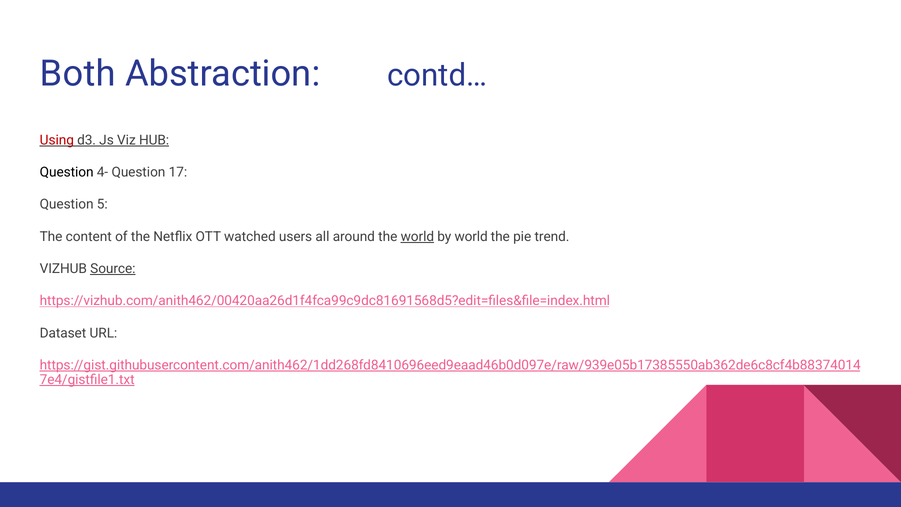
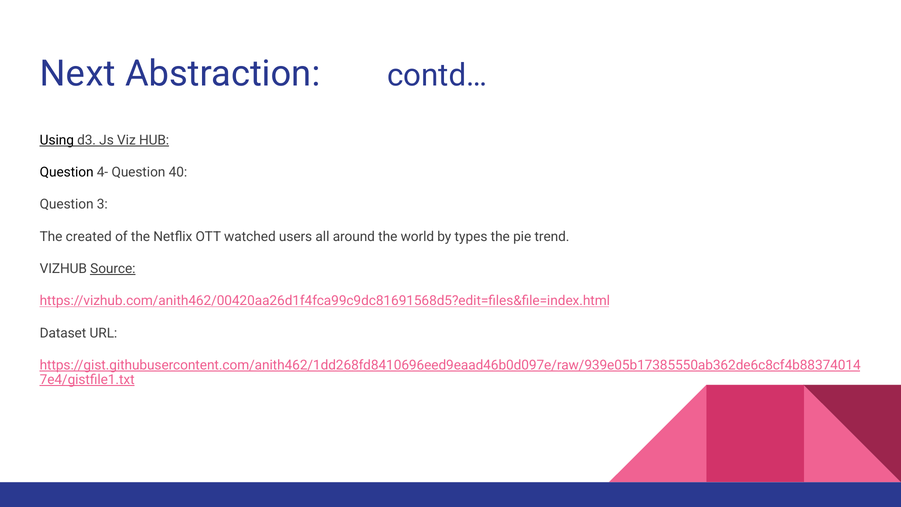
Both: Both -> Next
Using colour: red -> black
17: 17 -> 40
5: 5 -> 3
content: content -> created
world at (417, 236) underline: present -> none
by world: world -> types
